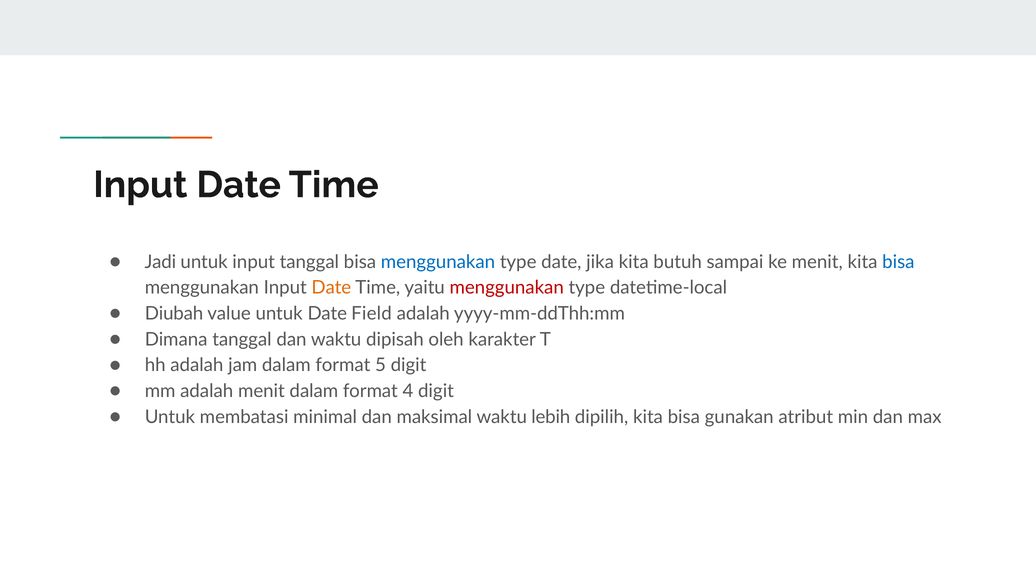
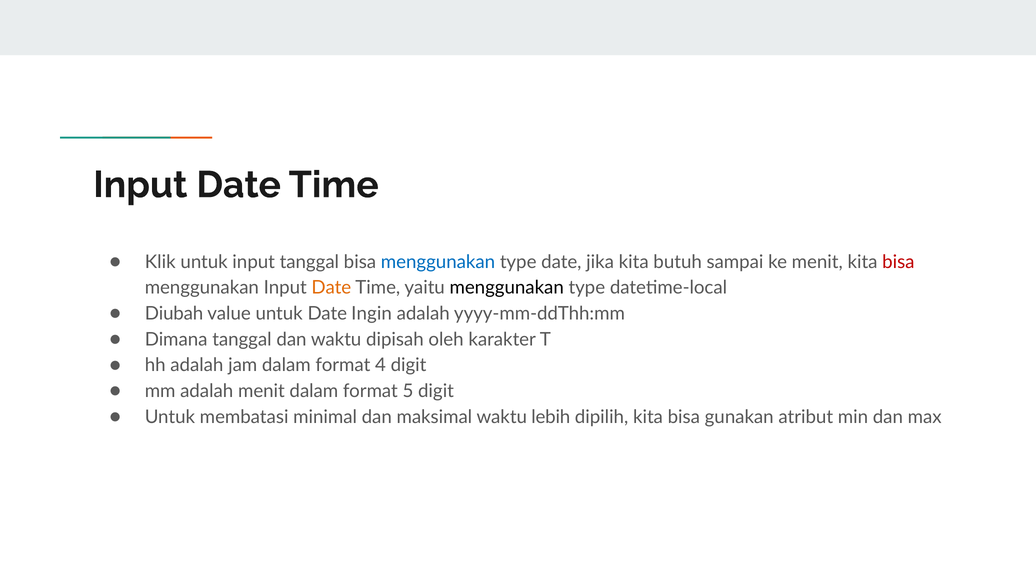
Jadi: Jadi -> Klik
bisa at (898, 262) colour: blue -> red
menggunakan at (507, 288) colour: red -> black
Field: Field -> Ingin
5: 5 -> 4
4: 4 -> 5
